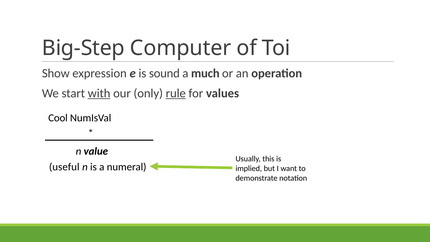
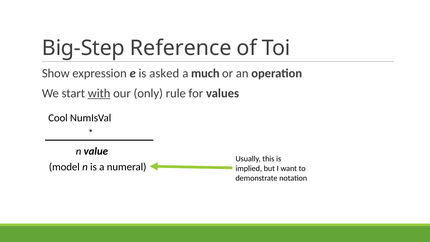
Computer: Computer -> Reference
sound: sound -> asked
rule underline: present -> none
useful: useful -> model
